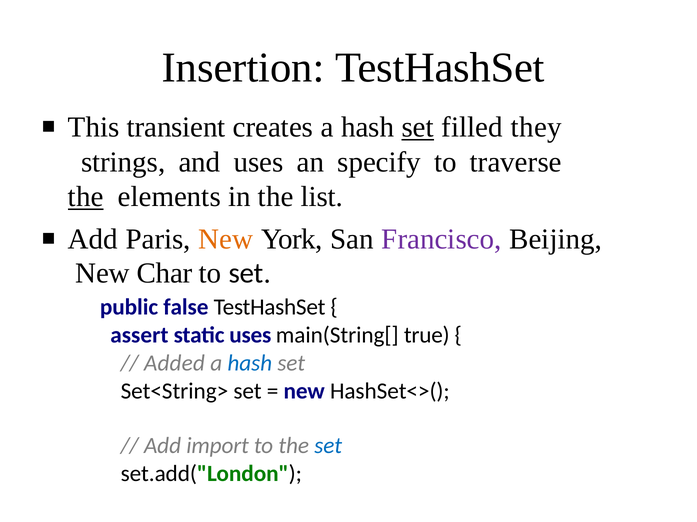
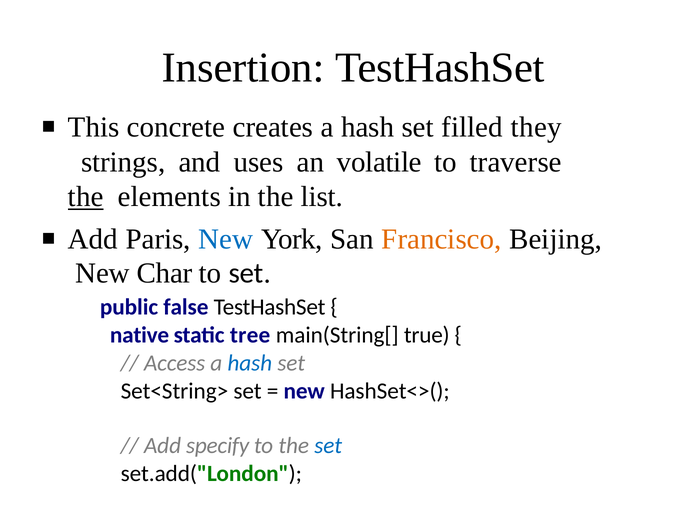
transient: transient -> concrete
set at (418, 127) underline: present -> none
specify: specify -> volatile
New at (226, 240) colour: orange -> blue
Francisco colour: purple -> orange
assert: assert -> native
static uses: uses -> tree
Added: Added -> Access
import: import -> specify
